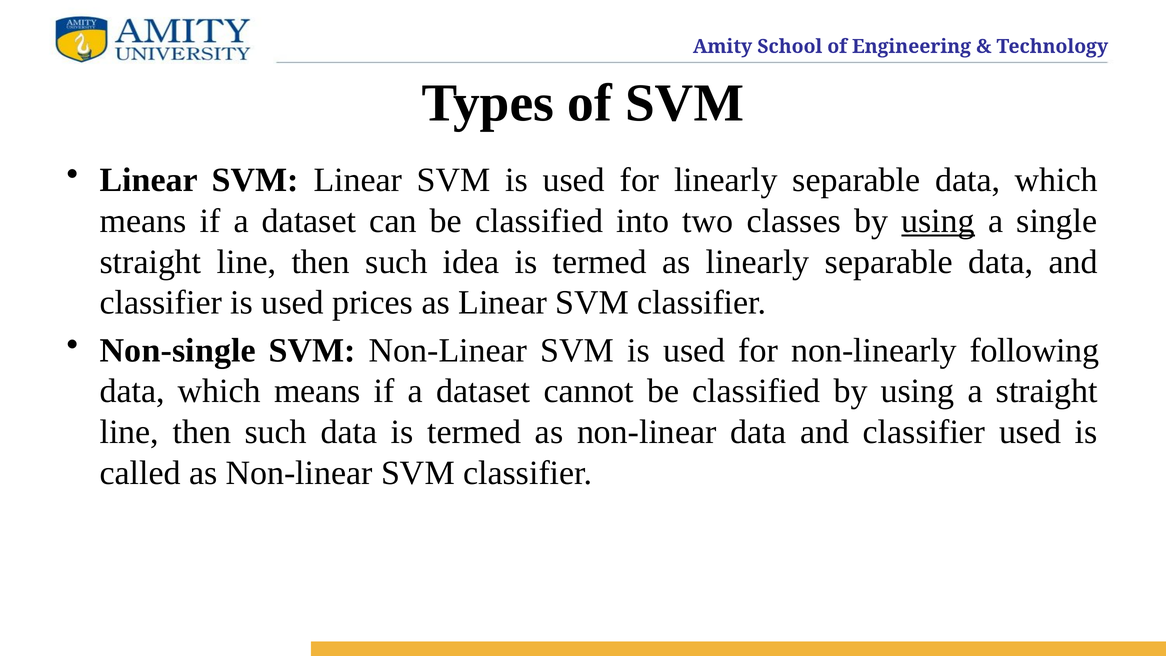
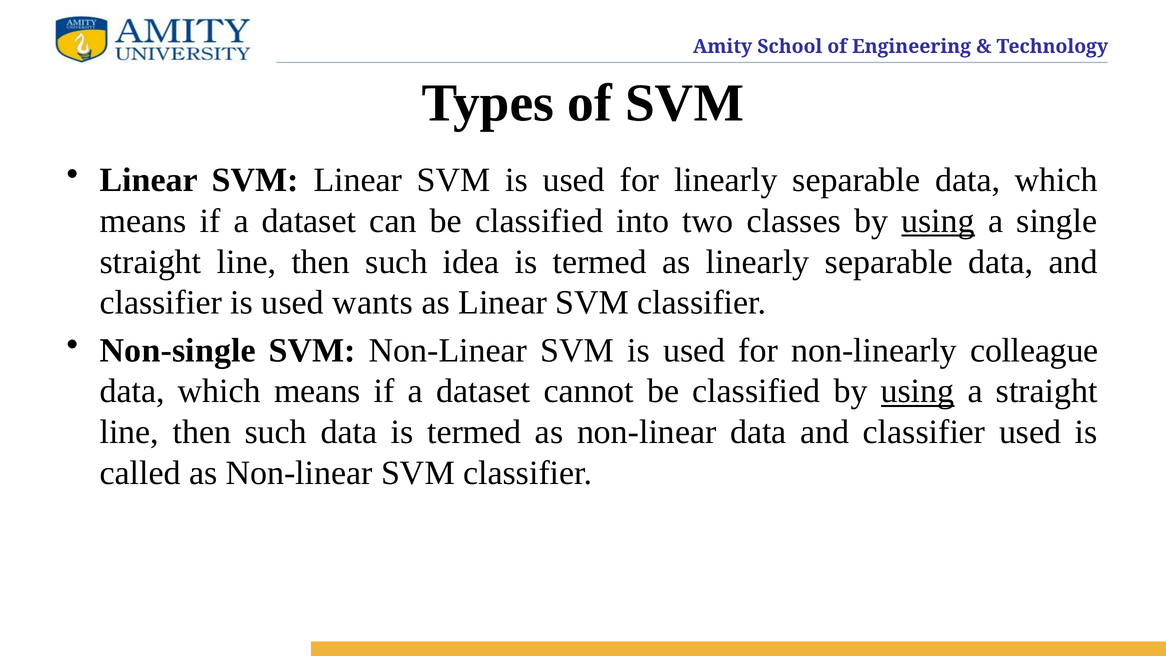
prices: prices -> wants
following: following -> colleague
using at (918, 391) underline: none -> present
